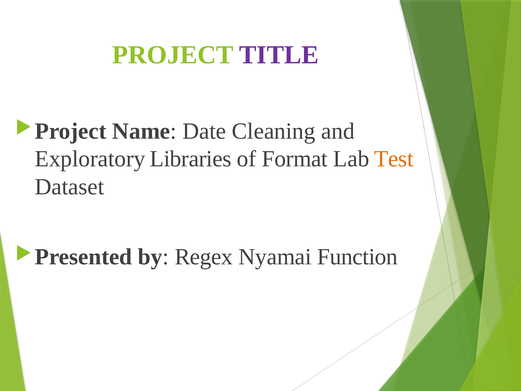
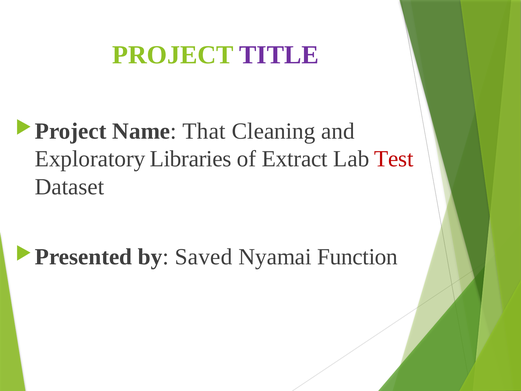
Date: Date -> That
Format: Format -> Extract
Test colour: orange -> red
Regex: Regex -> Saved
